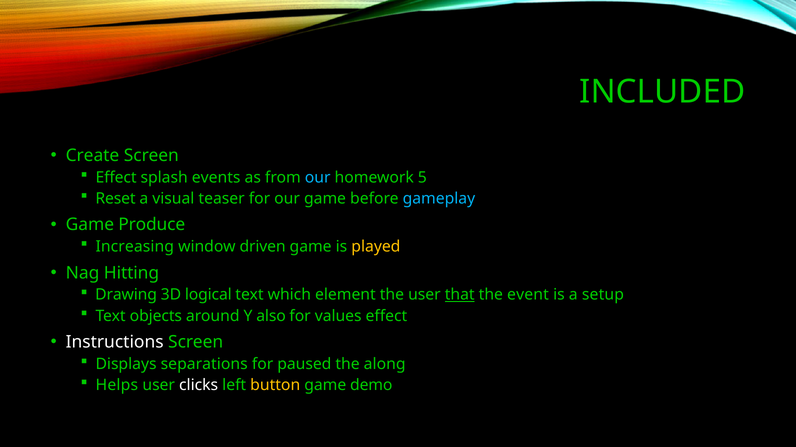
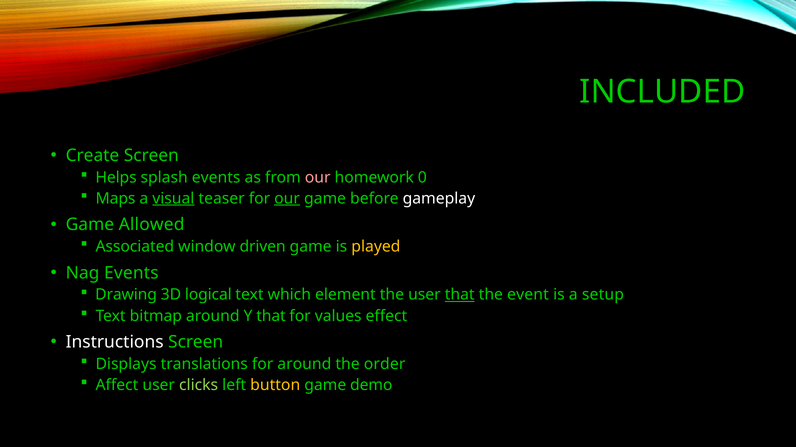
Effect at (116, 178): Effect -> Helps
our at (318, 178) colour: light blue -> pink
5: 5 -> 0
Reset: Reset -> Maps
visual underline: none -> present
our at (287, 199) underline: none -> present
gameplay colour: light blue -> white
Produce: Produce -> Allowed
Increasing: Increasing -> Associated
Nag Hitting: Hitting -> Events
objects: objects -> bitmap
Y also: also -> that
separations: separations -> translations
for paused: paused -> around
along: along -> order
Helps: Helps -> Affect
clicks colour: white -> light green
